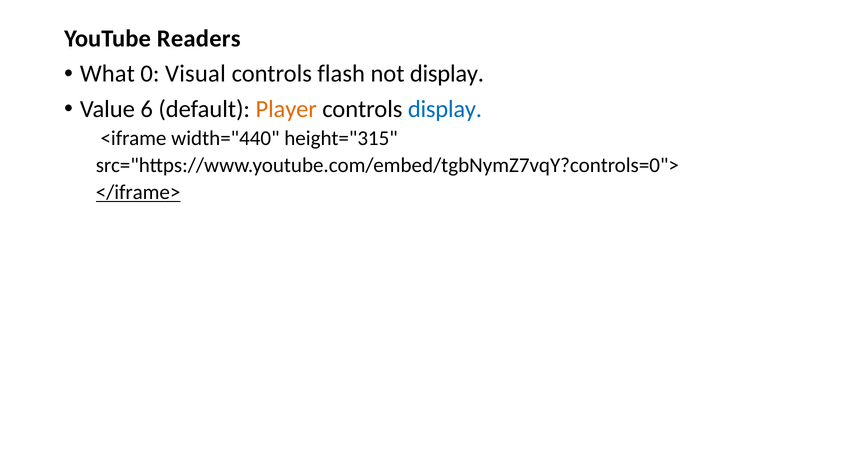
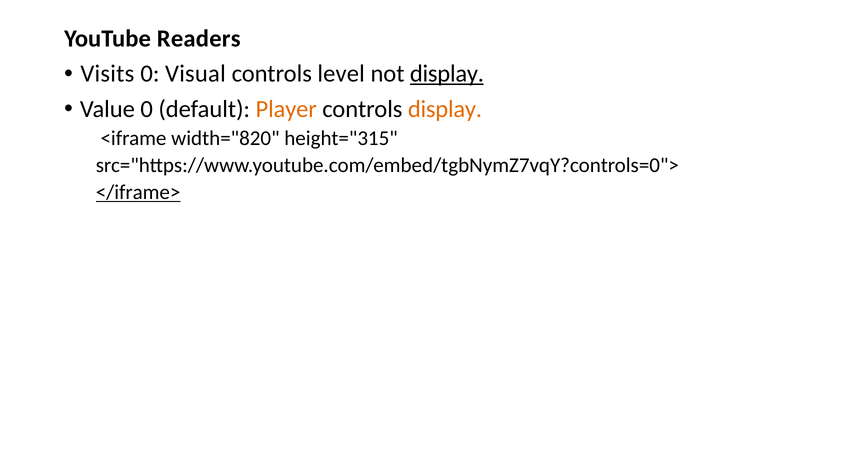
What: What -> Visits
flash: flash -> level
display at (447, 74) underline: none -> present
Value 6: 6 -> 0
display at (445, 109) colour: blue -> orange
width="440: width="440 -> width="820
